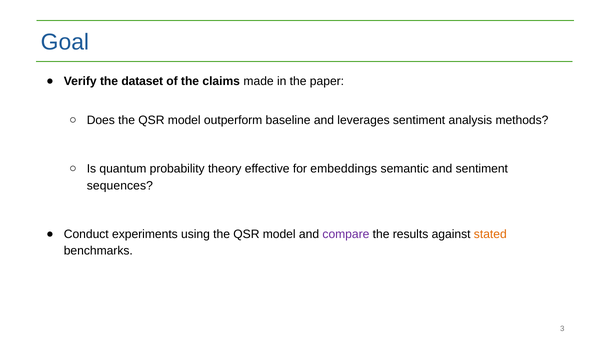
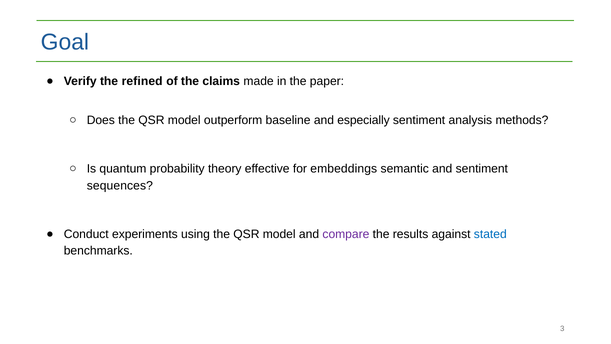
dataset: dataset -> refined
leverages: leverages -> especially
stated colour: orange -> blue
